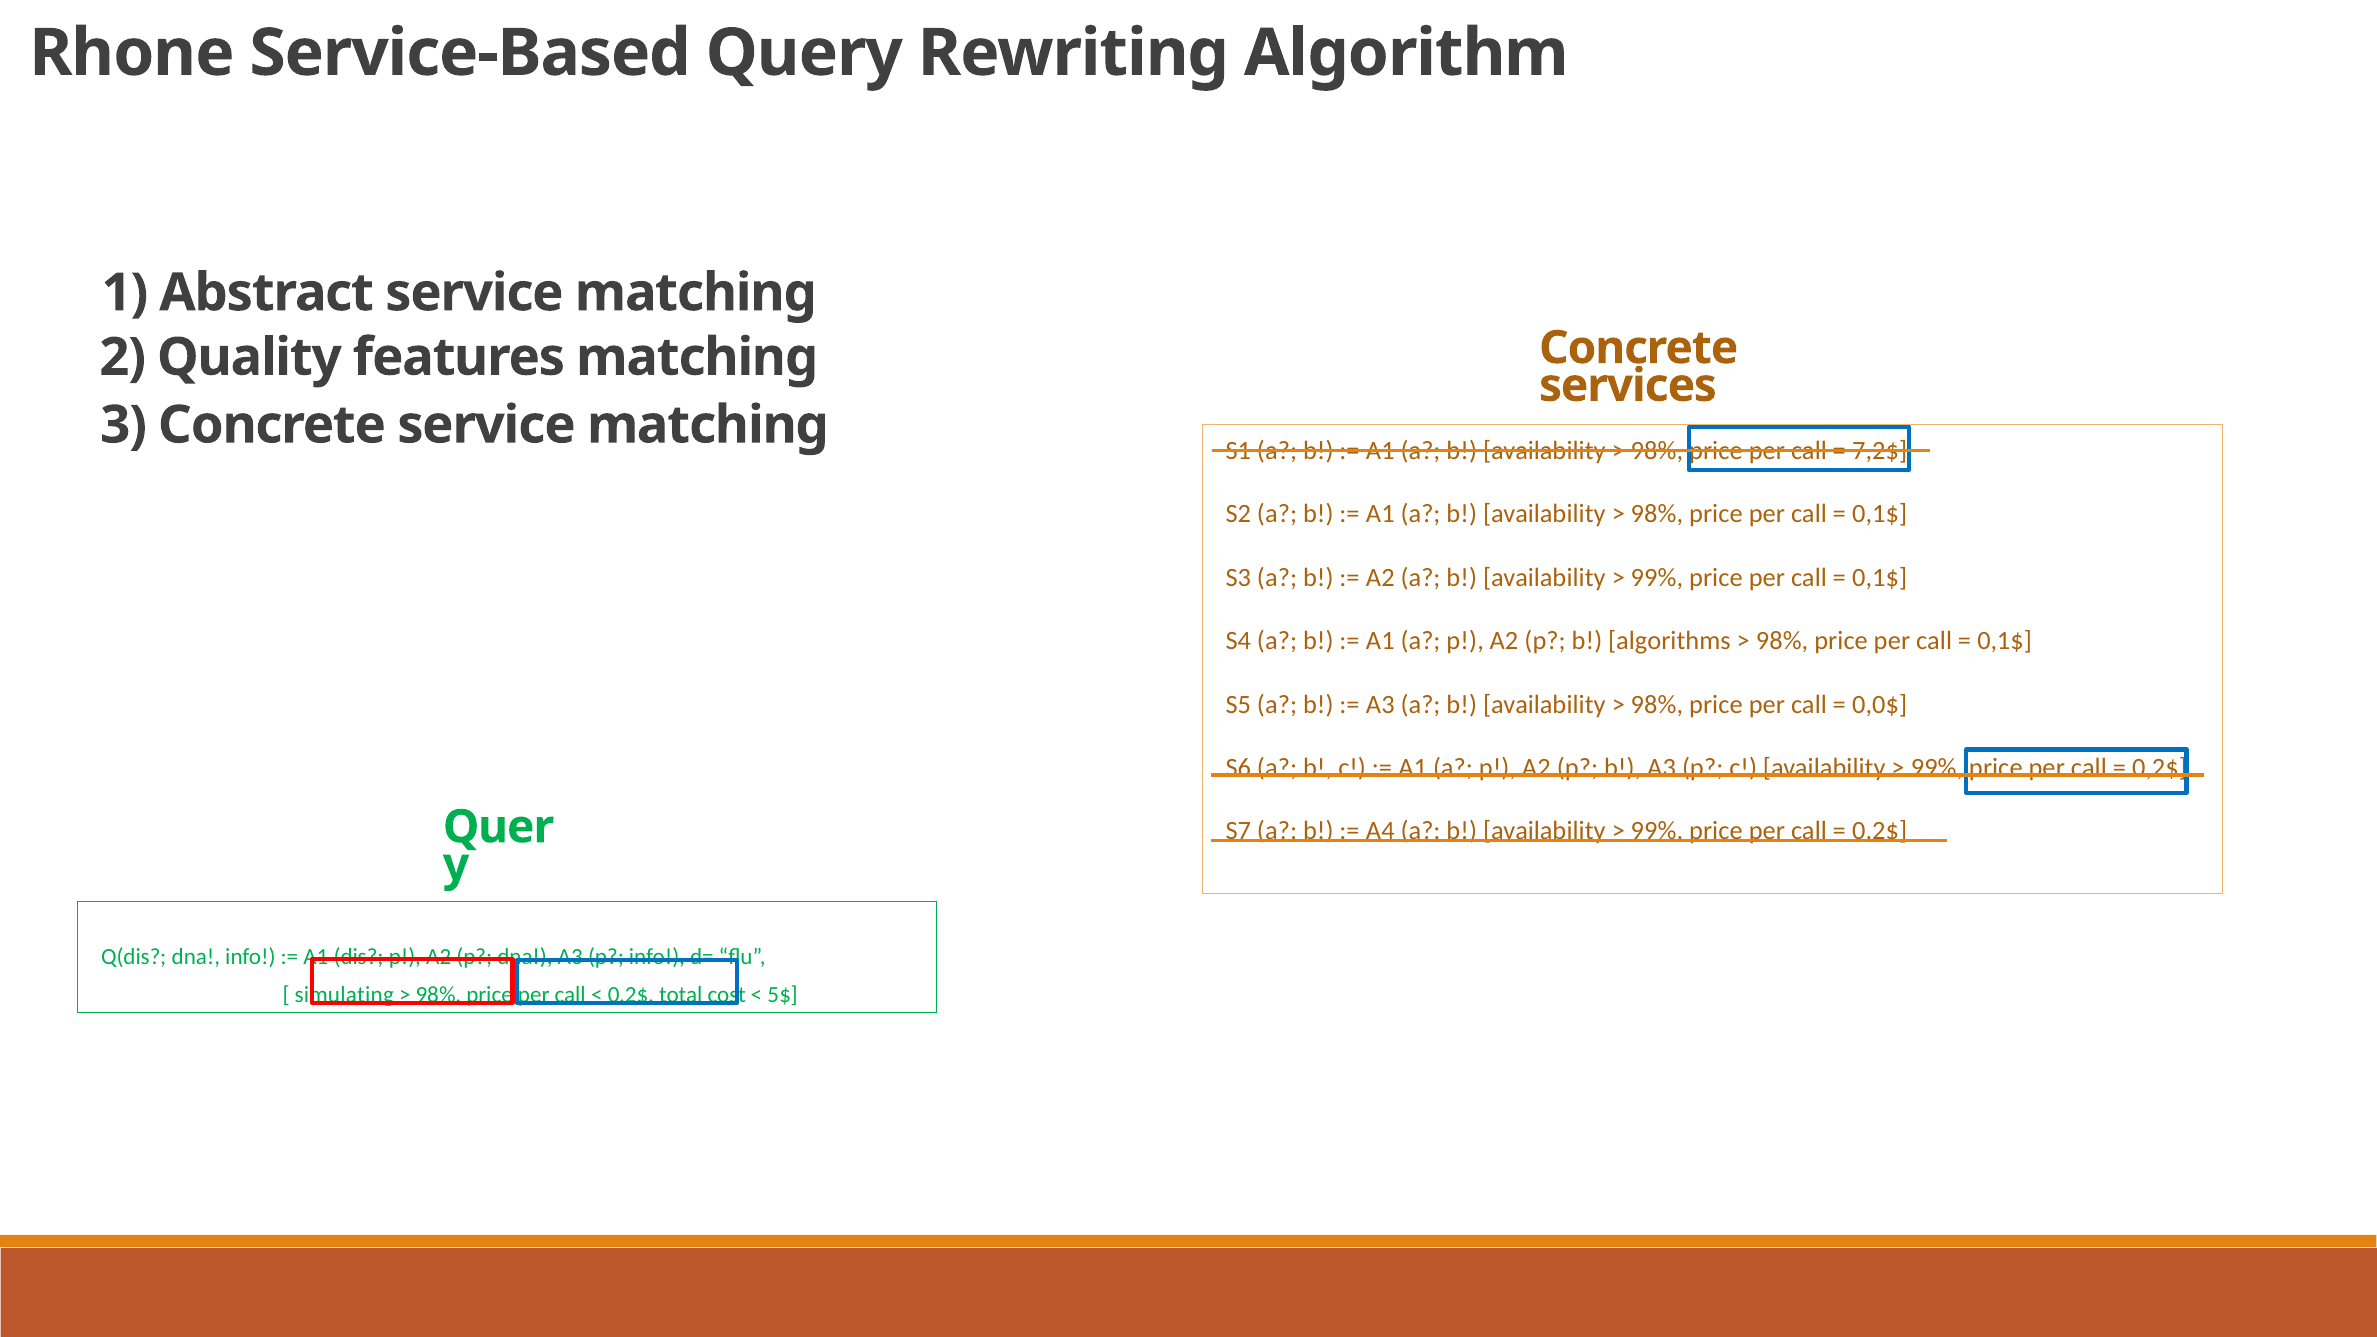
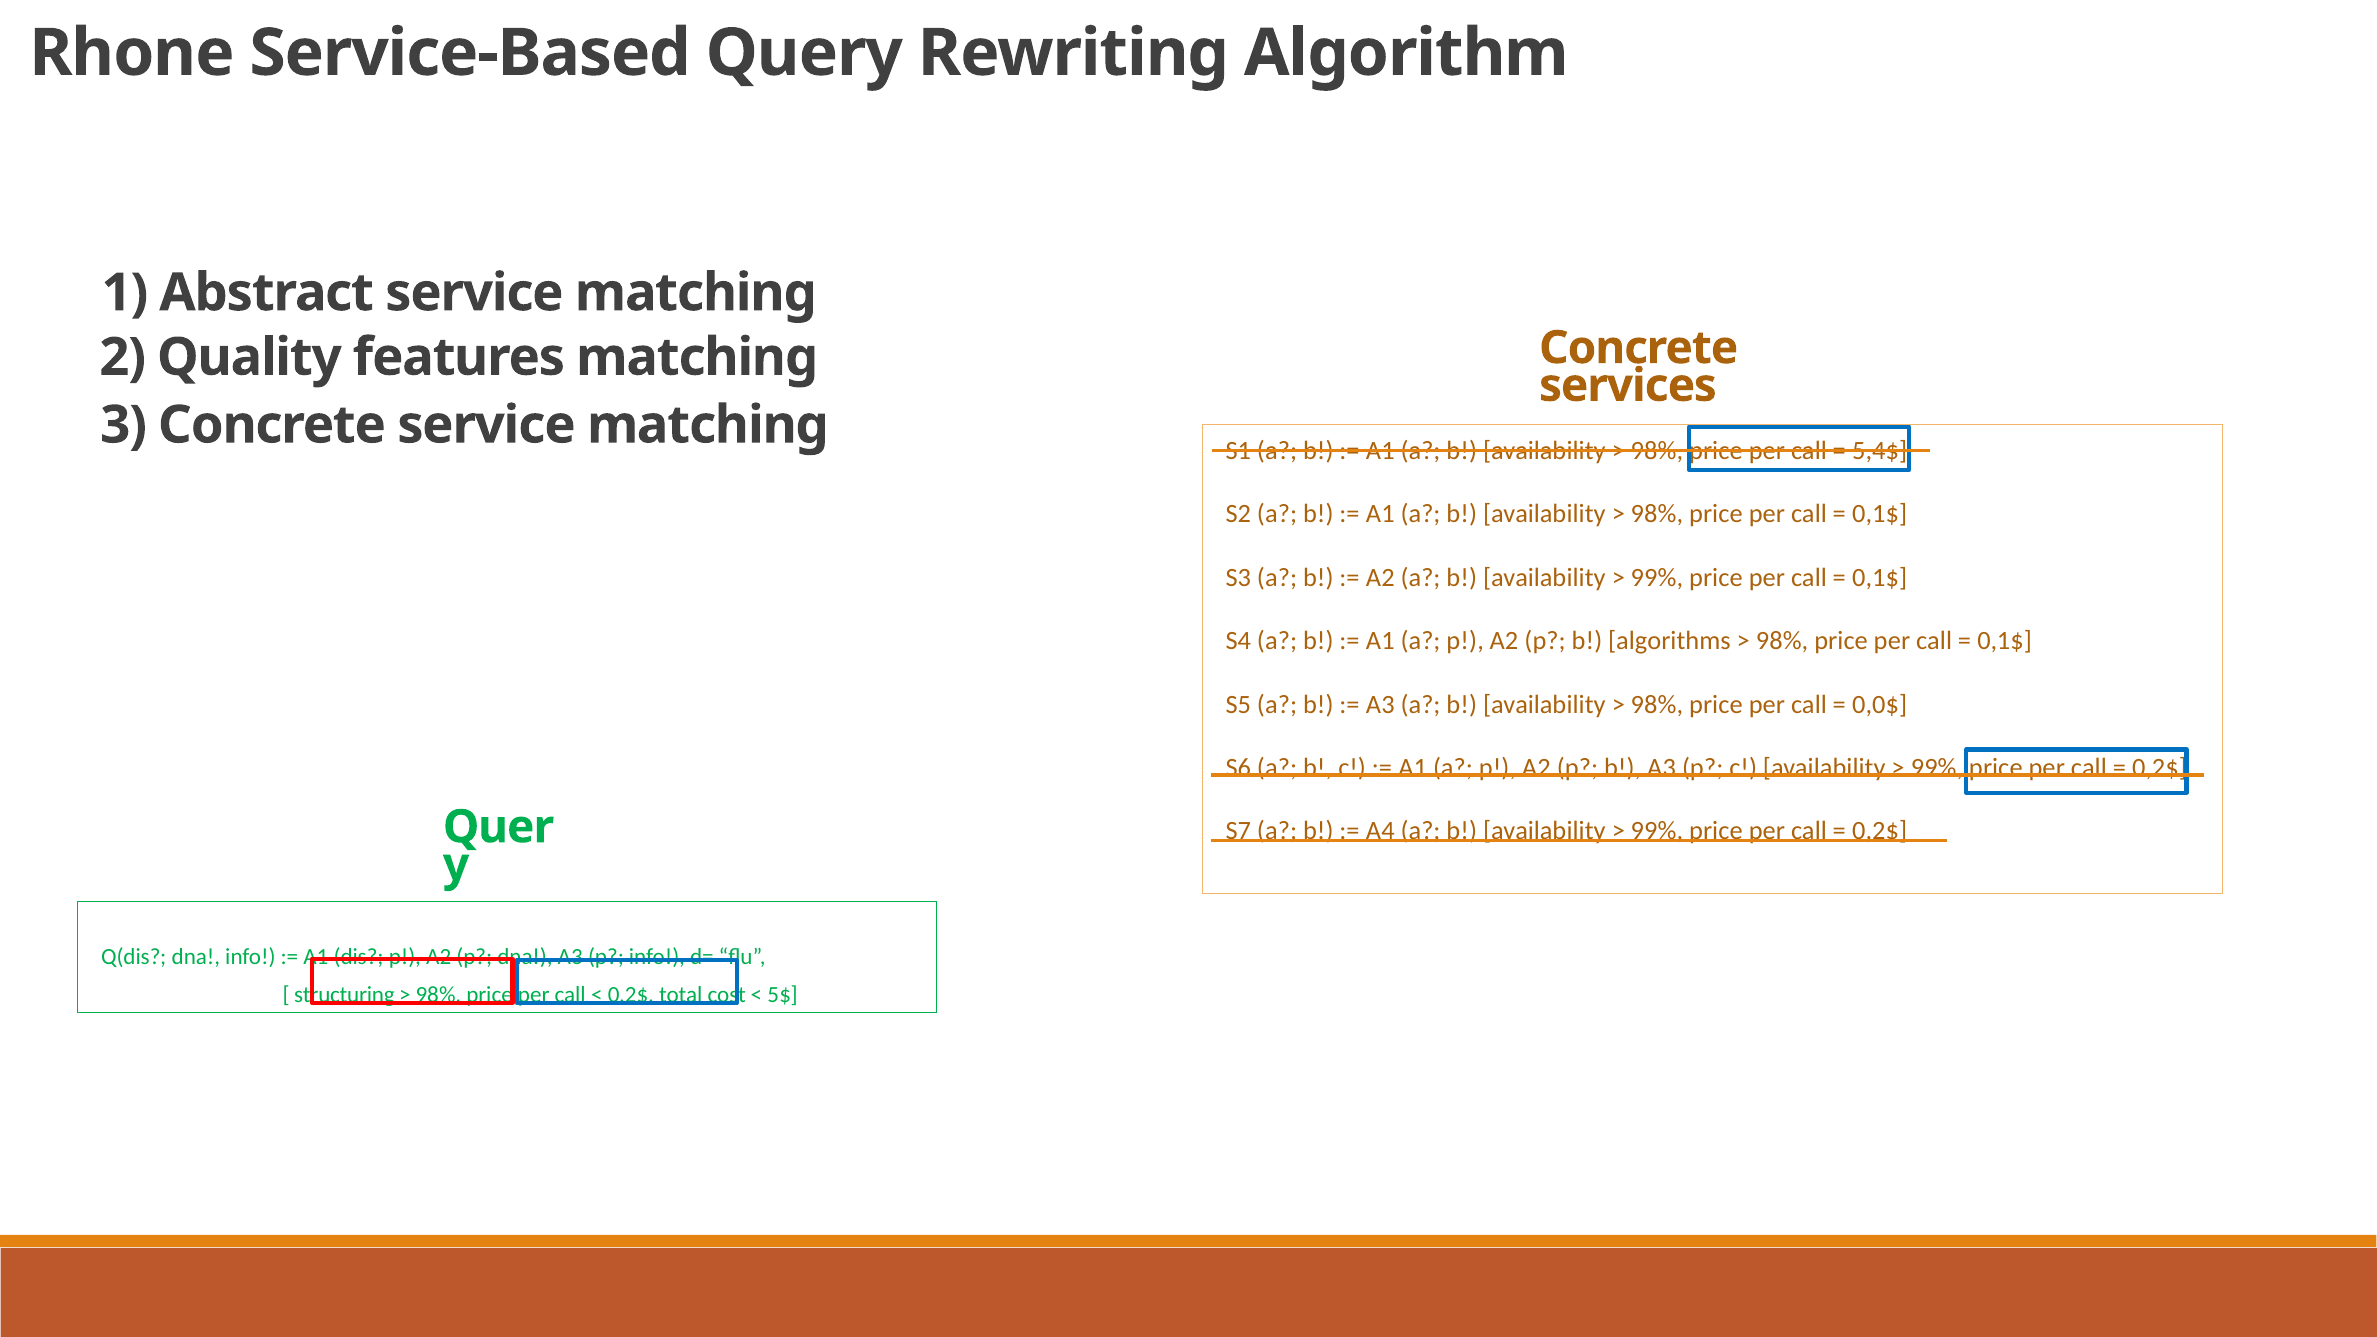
7,2$: 7,2$ -> 5,4$
simulating: simulating -> structuring
